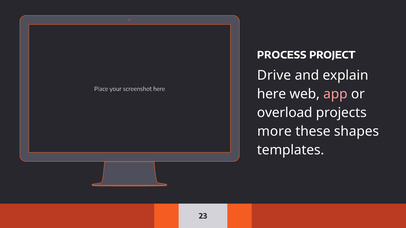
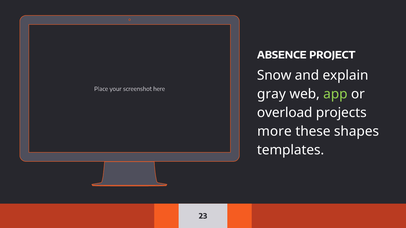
PROCESS: PROCESS -> ABSENCE
Drive: Drive -> Snow
here at (272, 94): here -> gray
app colour: pink -> light green
